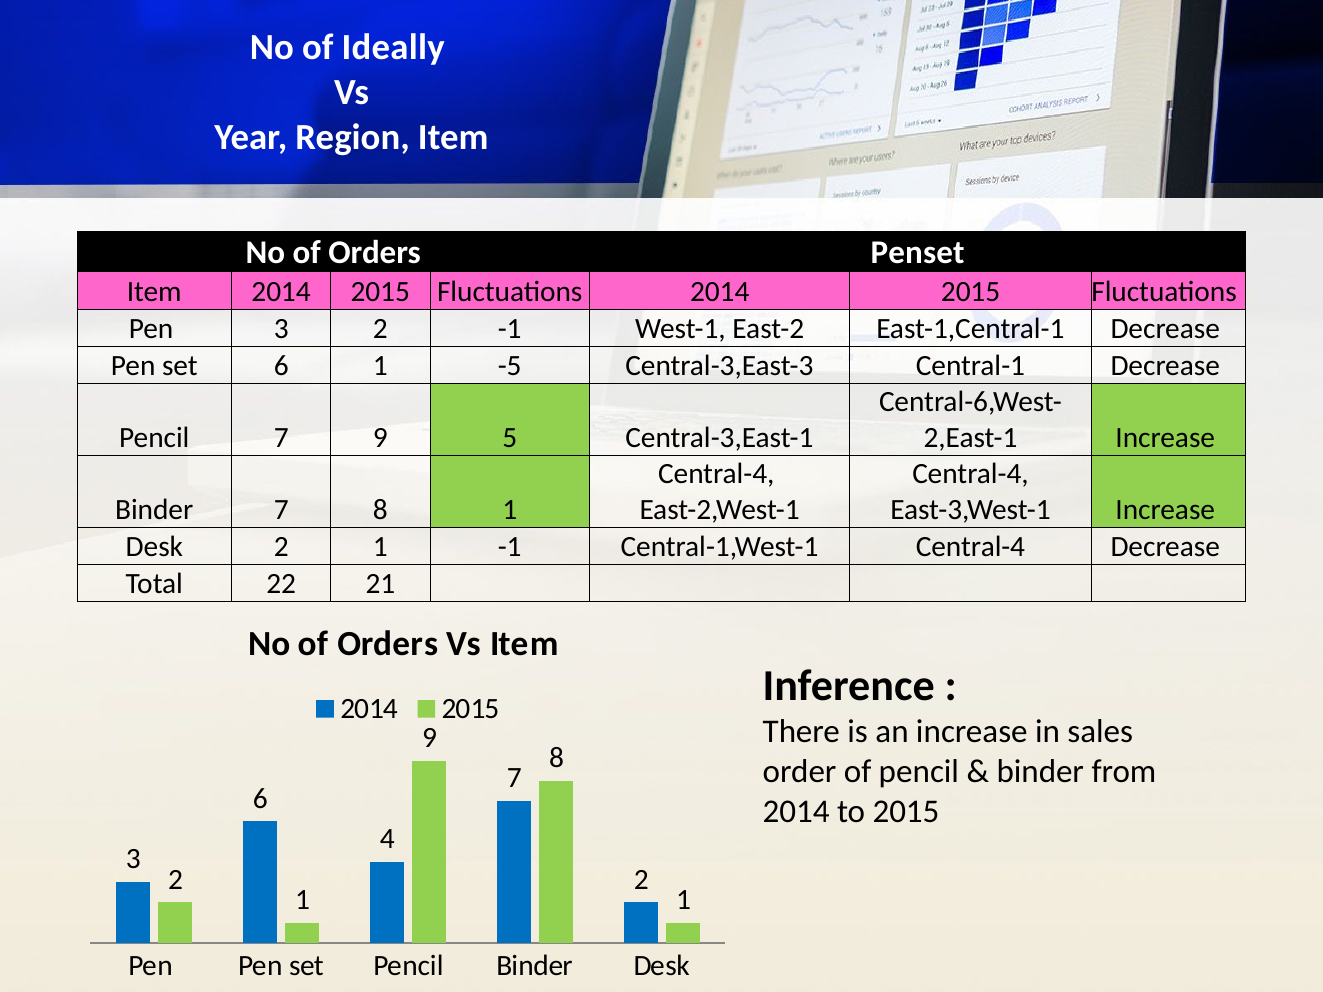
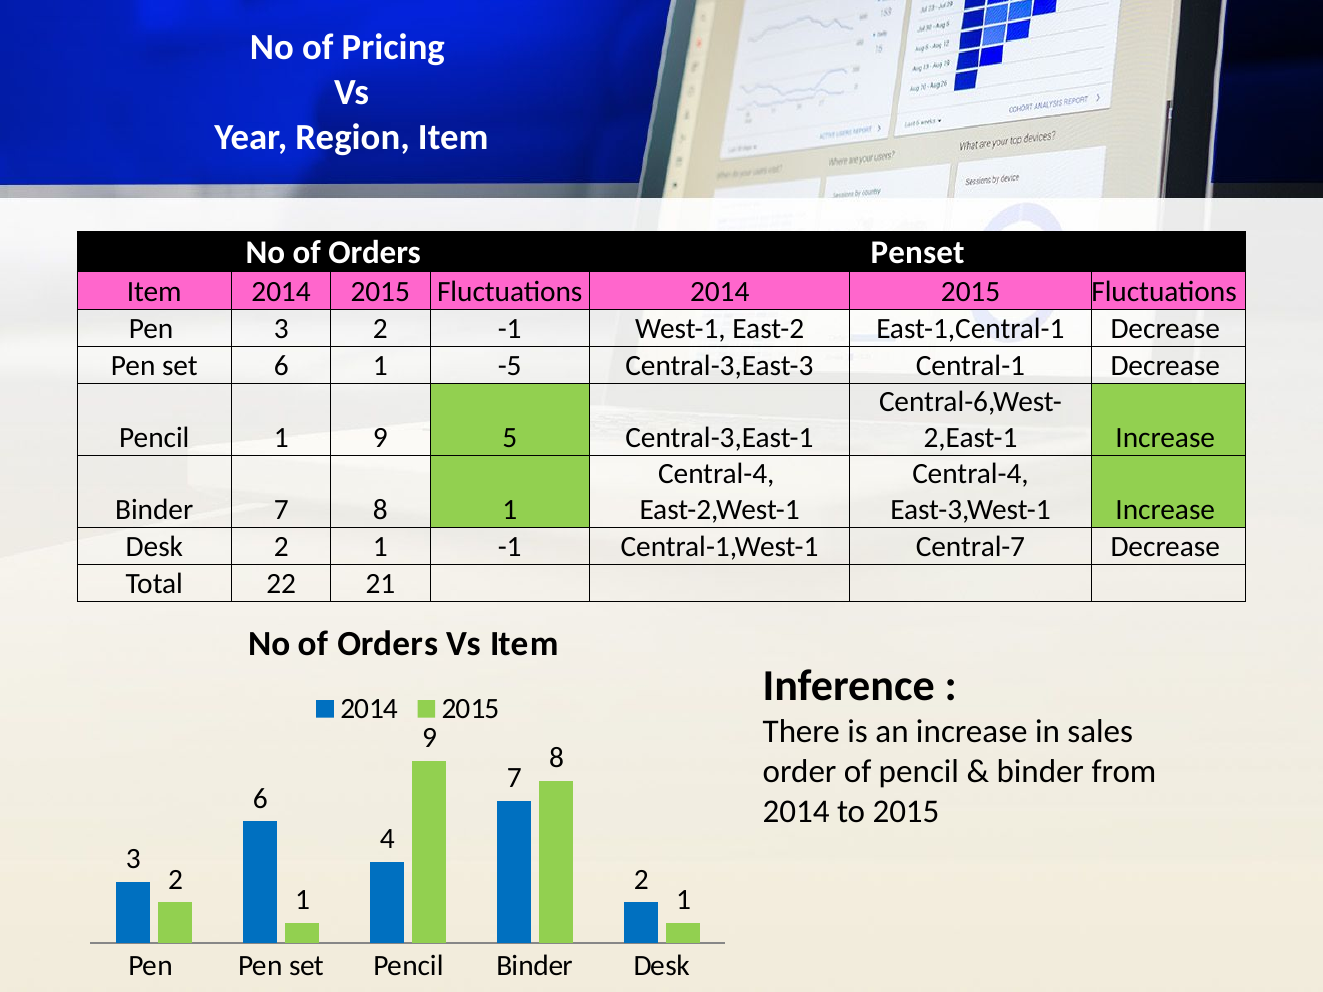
Ideally: Ideally -> Pricing
Pencil 7: 7 -> 1
Central-1,West-1 Central-4: Central-4 -> Central-7
